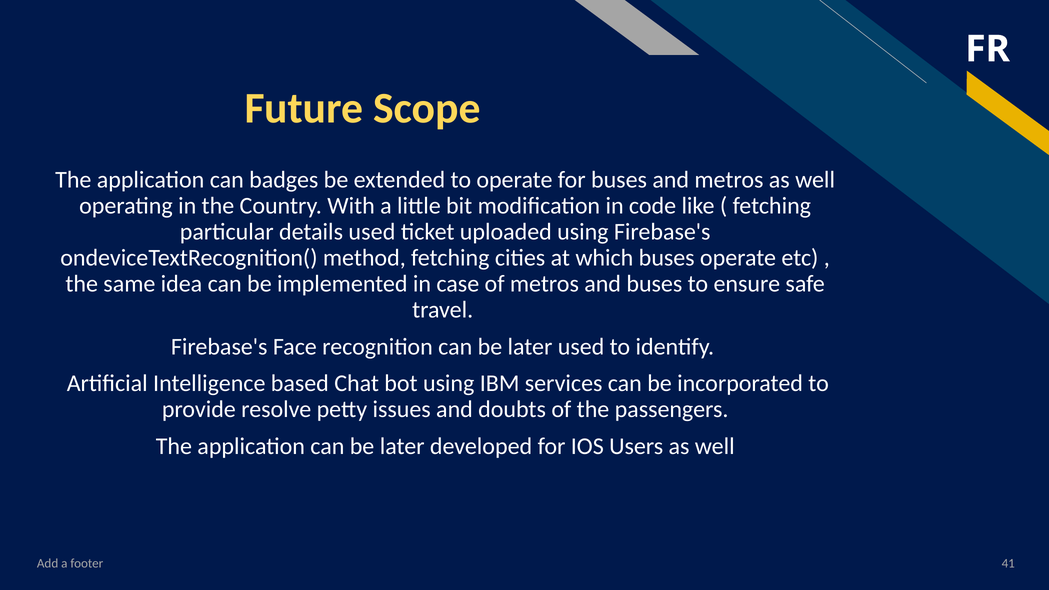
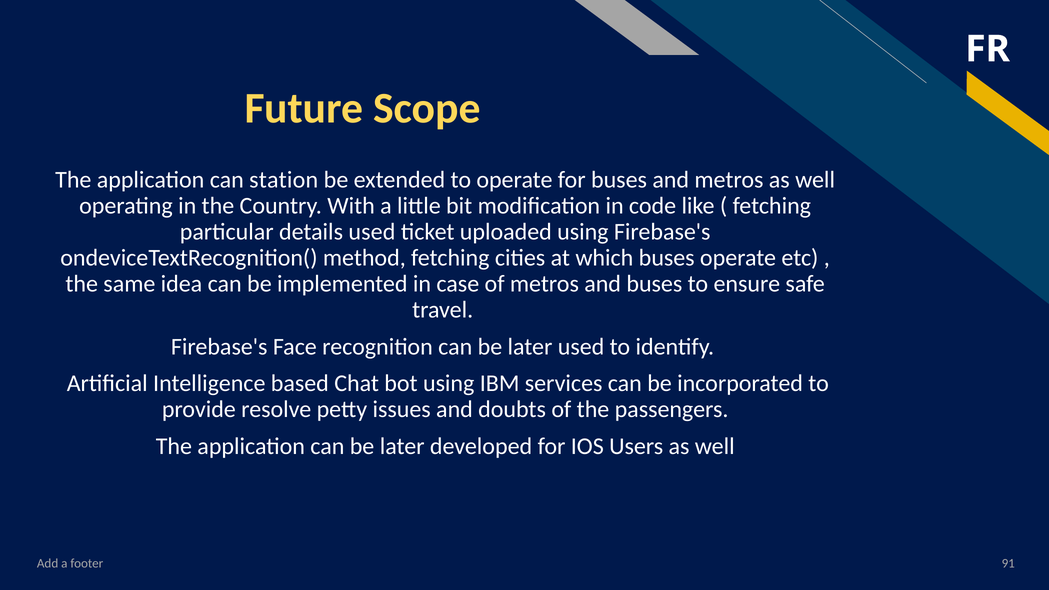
badges: badges -> station
41: 41 -> 91
